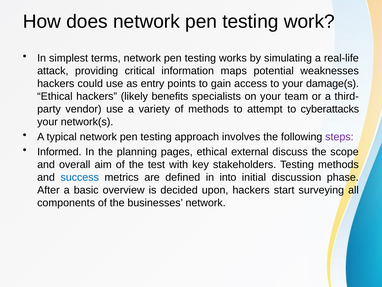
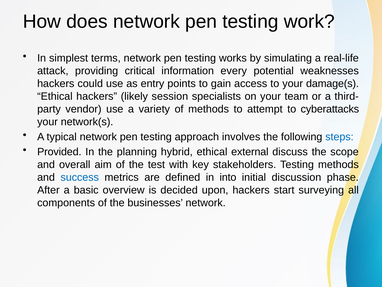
maps: maps -> every
benefits: benefits -> session
steps colour: purple -> blue
Informed: Informed -> Provided
pages: pages -> hybrid
